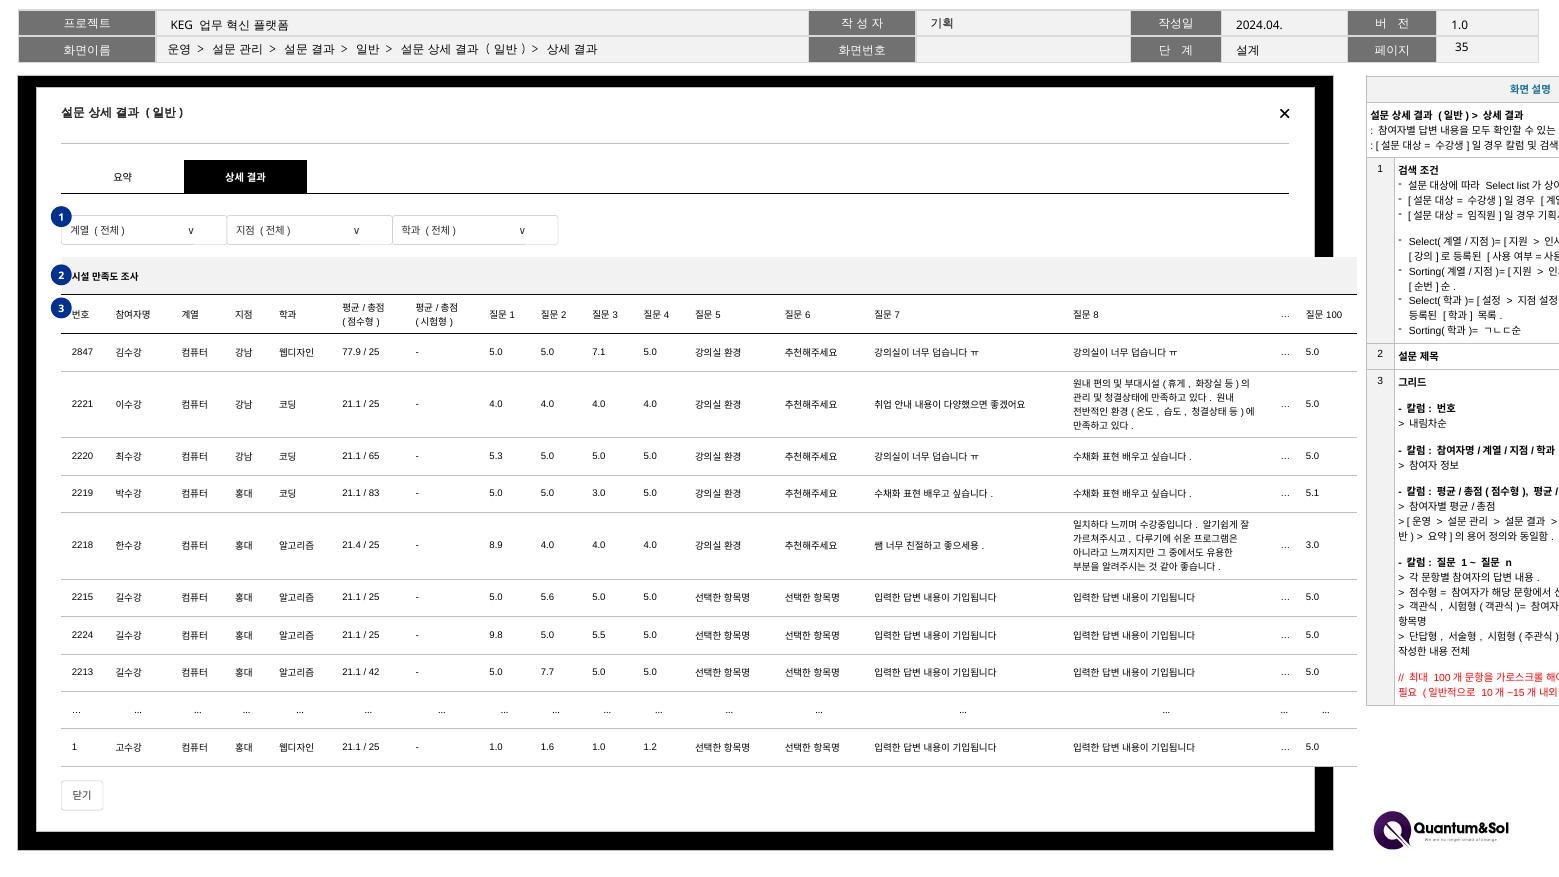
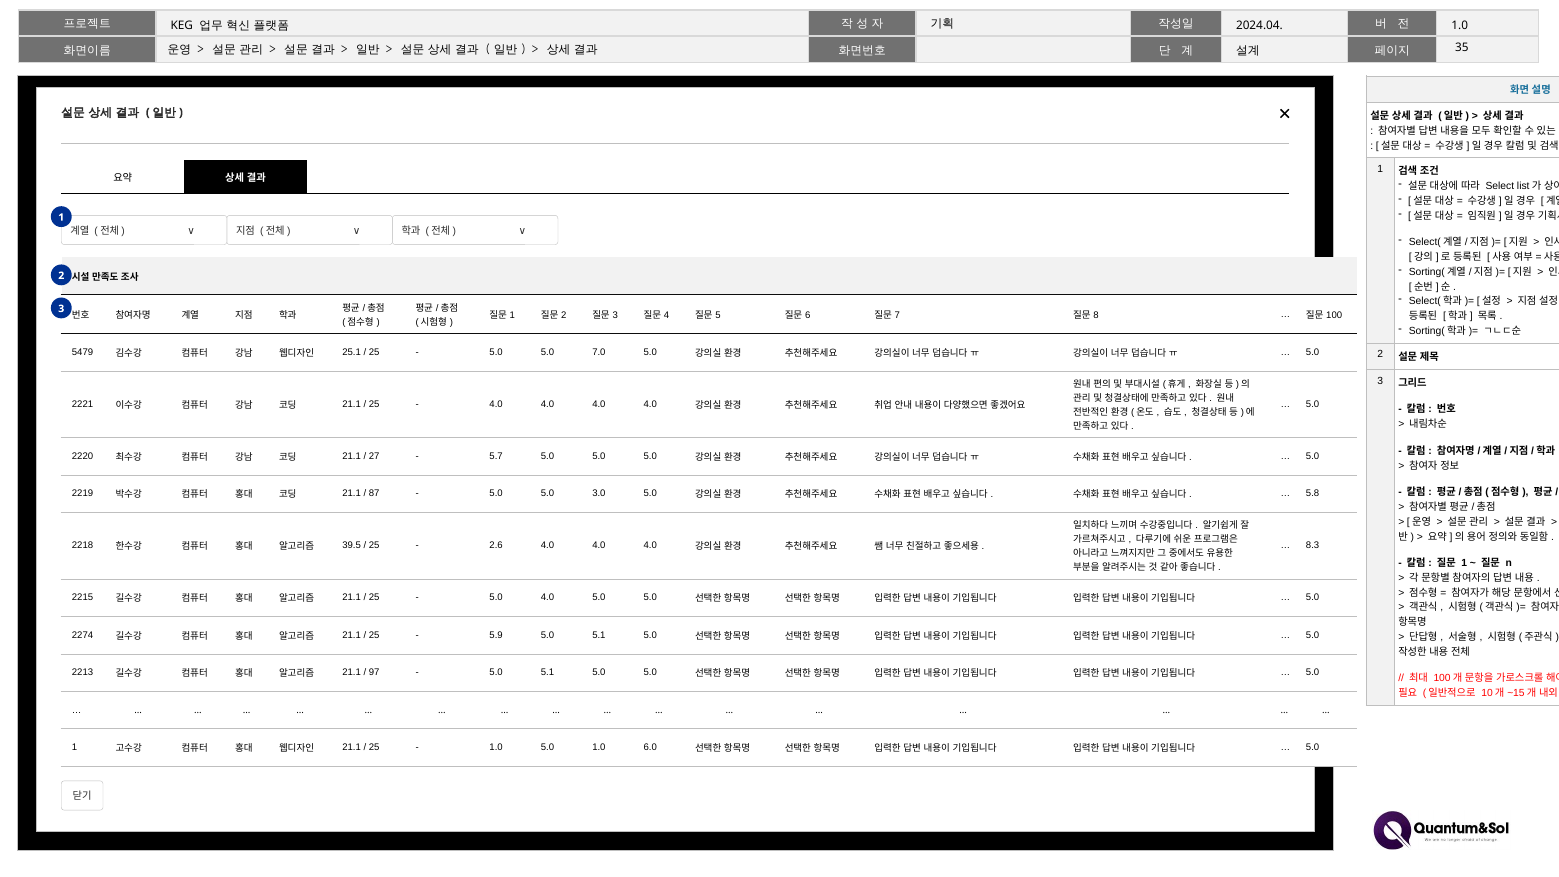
2847: 2847 -> 5479
77.9: 77.9 -> 25.1
7.1: 7.1 -> 7.0
65: 65 -> 27
5.3: 5.3 -> 5.7
83: 83 -> 87
5.1: 5.1 -> 5.8
21.4: 21.4 -> 39.5
8.9: 8.9 -> 2.6
3.0 at (1313, 546): 3.0 -> 8.3
5.0 5.6: 5.6 -> 4.0
2224: 2224 -> 2274
9.8: 9.8 -> 5.9
5.5 at (599, 635): 5.5 -> 5.1
42: 42 -> 97
7.7 at (547, 672): 7.7 -> 5.1
1.0 1.6: 1.6 -> 5.0
1.2: 1.2 -> 6.0
